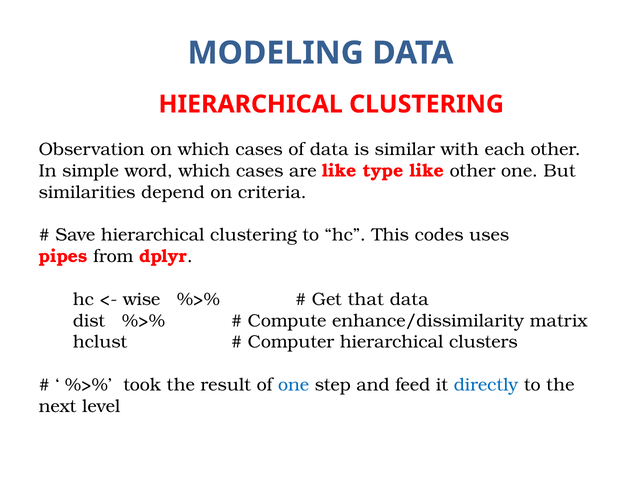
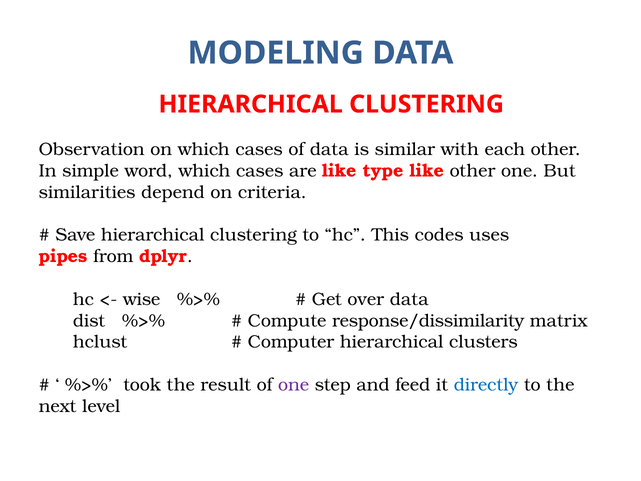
that: that -> over
enhance/dissimilarity: enhance/dissimilarity -> response/dissimilarity
one at (294, 385) colour: blue -> purple
